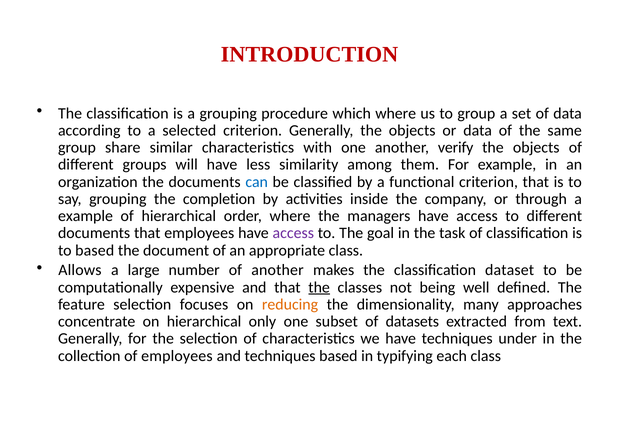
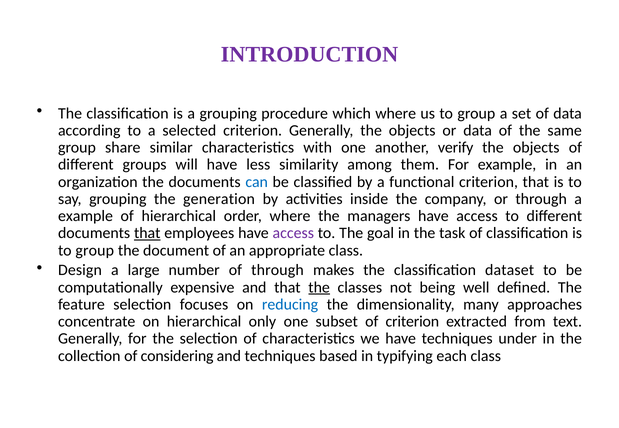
INTRODUCTION colour: red -> purple
completion: completion -> generation
that at (147, 233) underline: none -> present
based at (95, 251): based -> group
Allows: Allows -> Design
of another: another -> through
reducing colour: orange -> blue
of datasets: datasets -> criterion
of employees: employees -> considering
